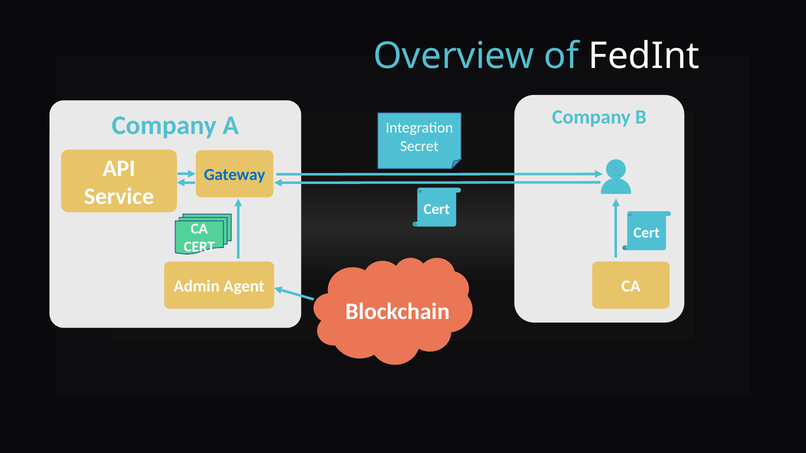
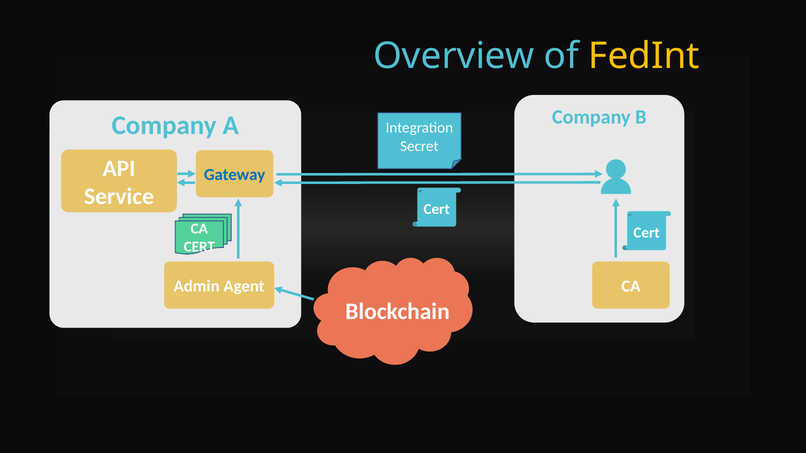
FedInt colour: white -> yellow
